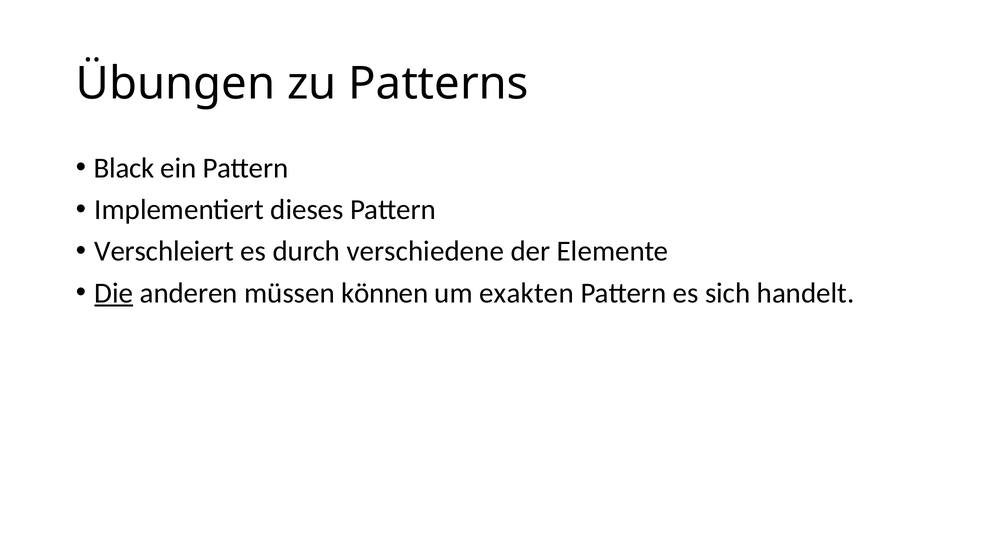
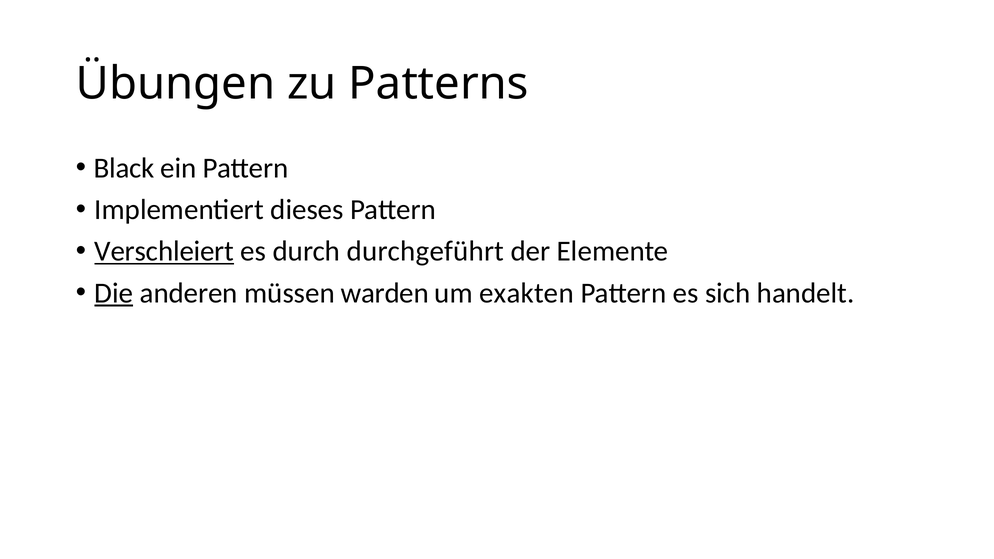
Verschleiert underline: none -> present
verschiedene: verschiedene -> durchgeführt
können: können -> warden
